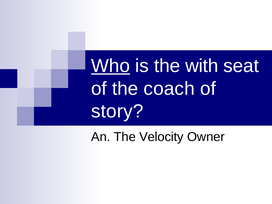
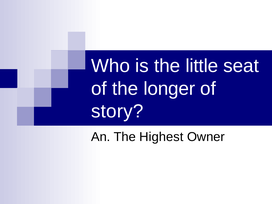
Who underline: present -> none
with: with -> little
coach: coach -> longer
Velocity: Velocity -> Highest
